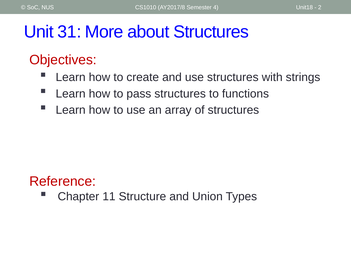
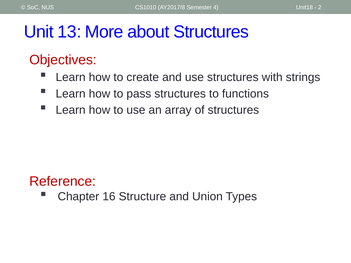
31: 31 -> 13
11: 11 -> 16
